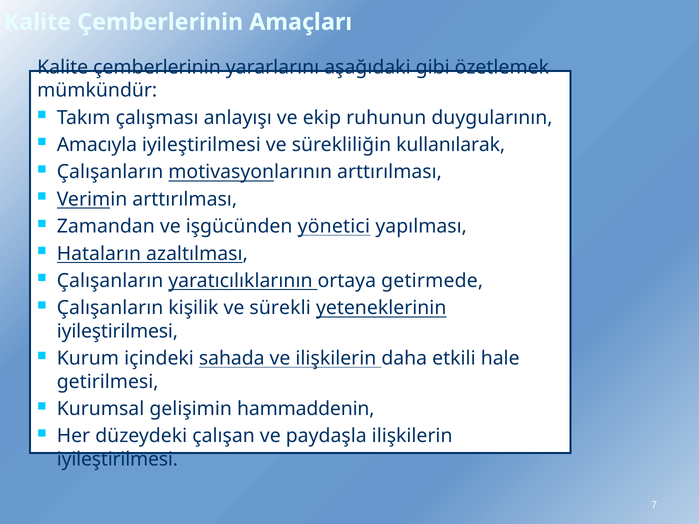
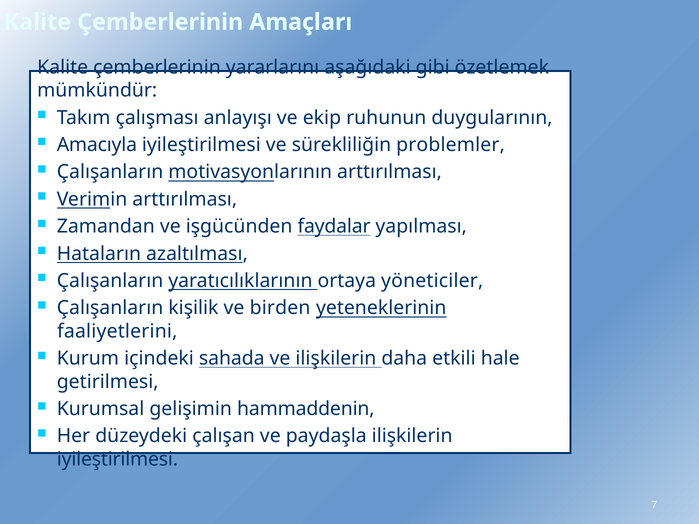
kullanılarak: kullanılarak -> problemler
yönetici: yönetici -> faydalar
getirmede: getirmede -> yöneticiler
sürekli: sürekli -> birden
iyileştirilmesi at (117, 331): iyileştirilmesi -> faaliyetlerini
